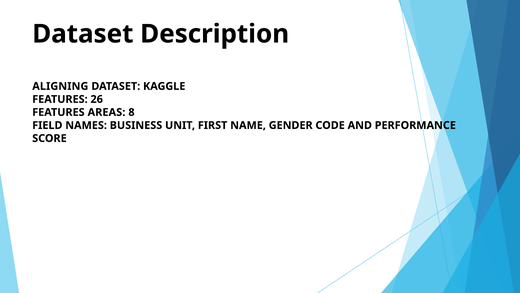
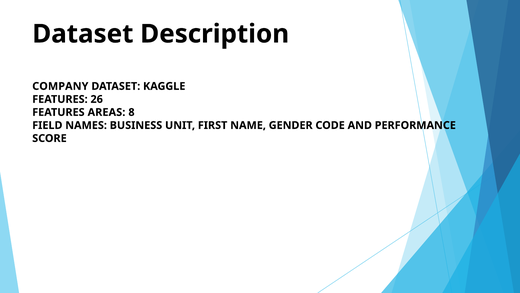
ALIGNING: ALIGNING -> COMPANY
